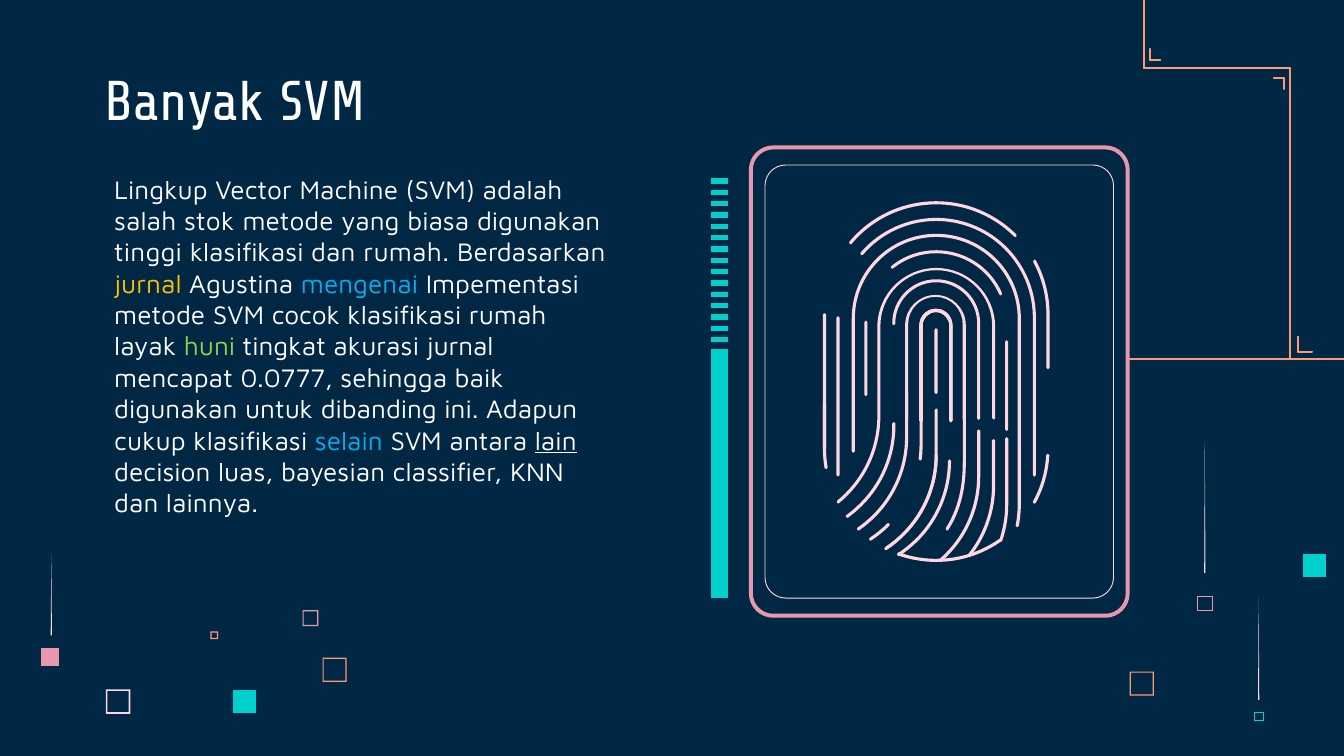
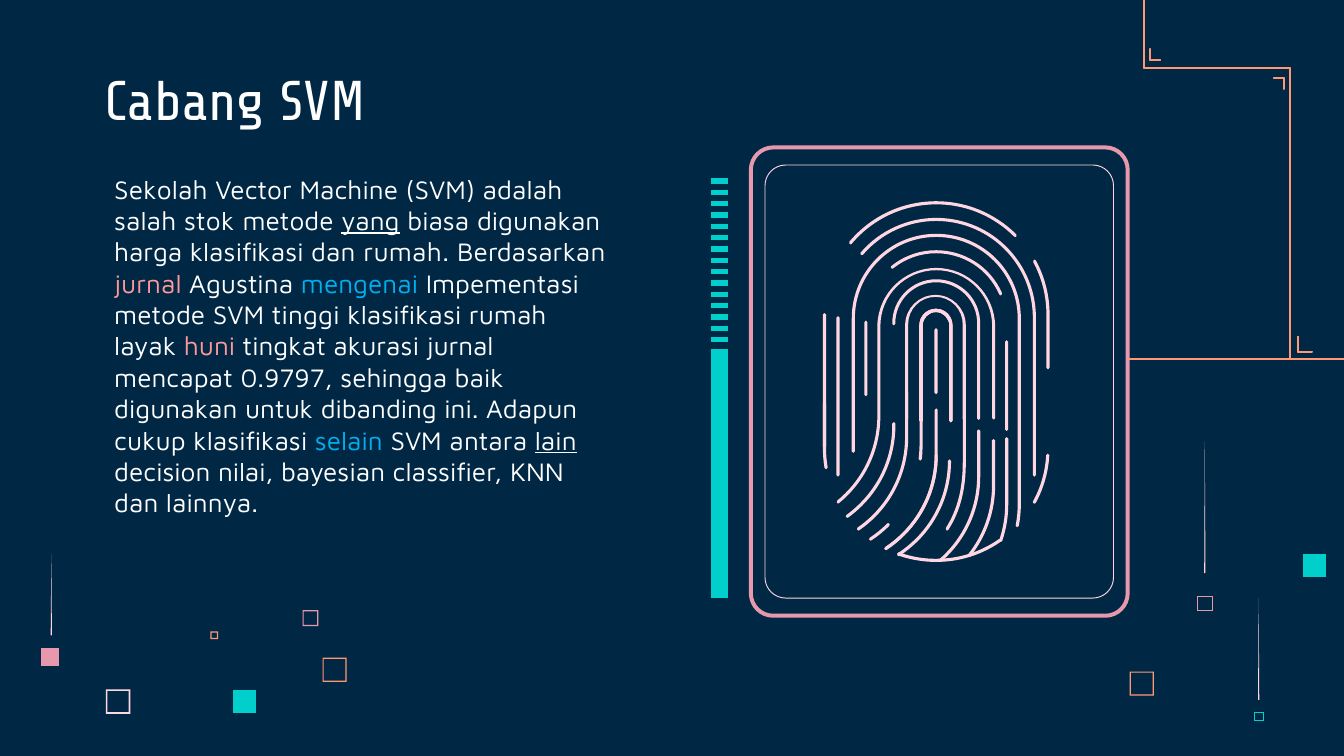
Banyak: Banyak -> Cabang
Lingkup: Lingkup -> Sekolah
yang underline: none -> present
tinggi: tinggi -> harga
jurnal at (148, 285) colour: yellow -> pink
cocok: cocok -> tinggi
huni colour: light green -> pink
0.0777: 0.0777 -> 0.9797
luas: luas -> nilai
